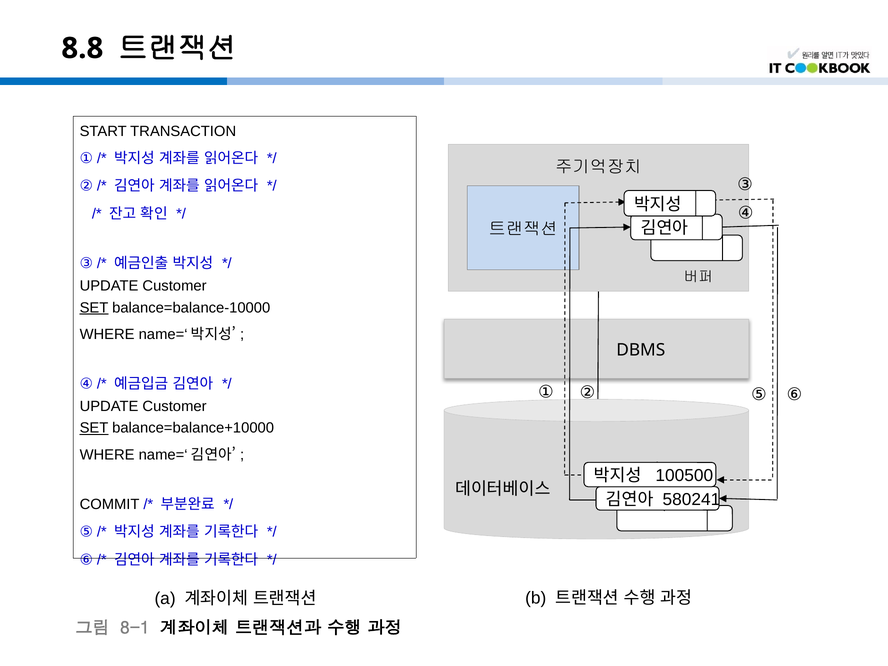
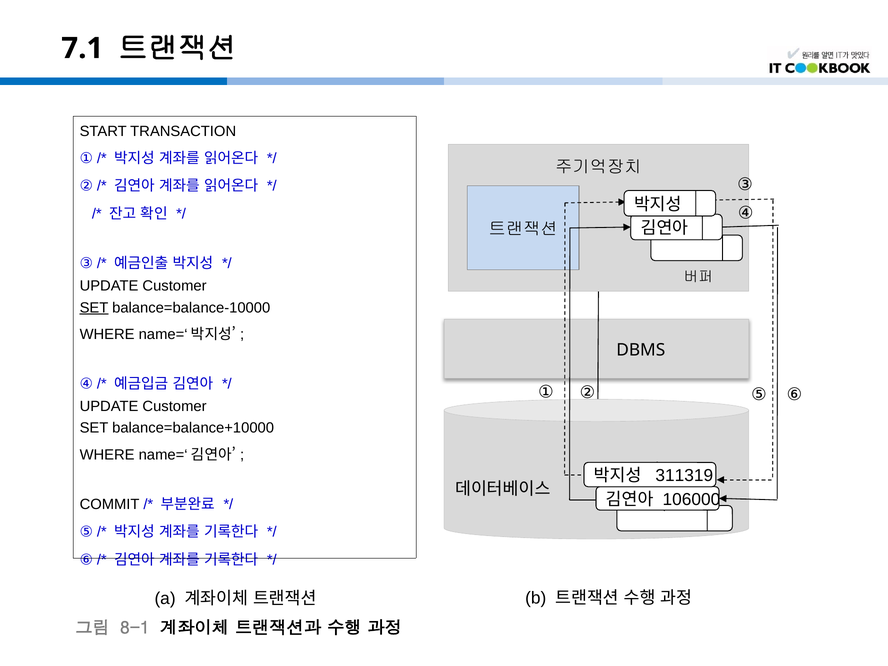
8.8: 8.8 -> 7.1
SET at (94, 428) underline: present -> none
100500: 100500 -> 311319
580241: 580241 -> 106000
